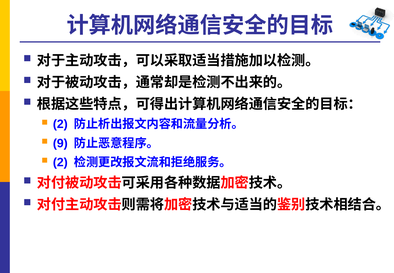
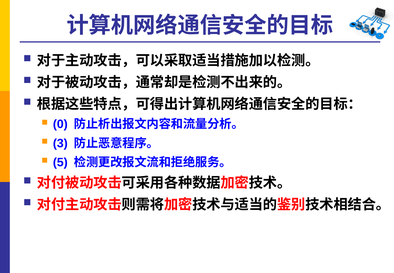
2 at (60, 124): 2 -> 0
9: 9 -> 3
2 at (60, 162): 2 -> 5
